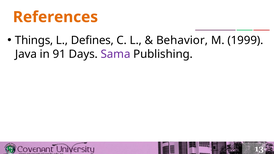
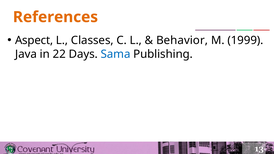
Things: Things -> Aspect
Defines: Defines -> Classes
91: 91 -> 22
Sama colour: purple -> blue
